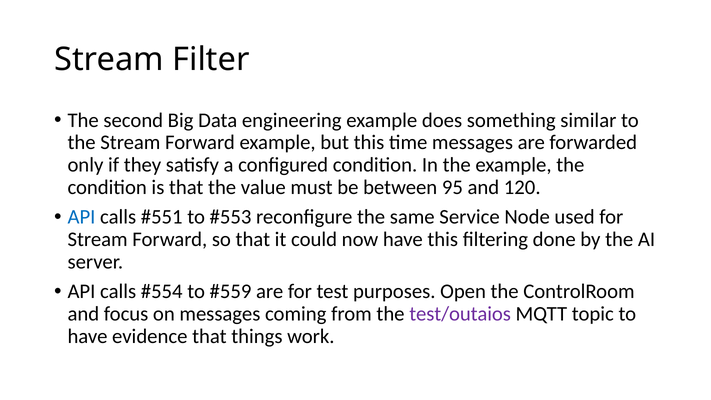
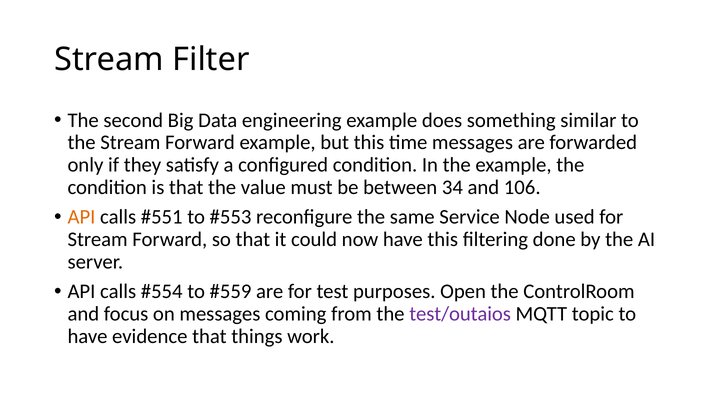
95: 95 -> 34
120: 120 -> 106
API at (81, 217) colour: blue -> orange
